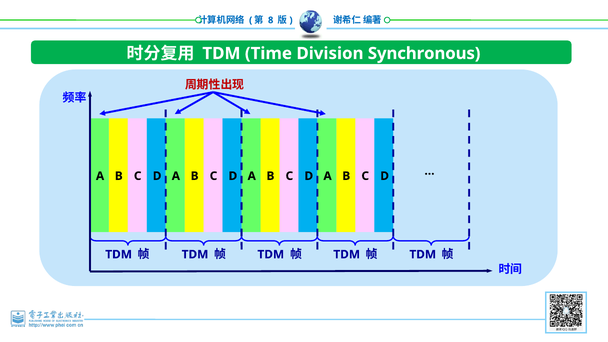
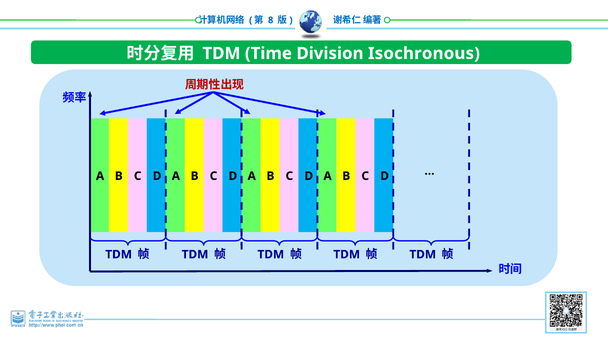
Synchronous: Synchronous -> Isochronous
